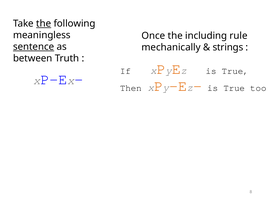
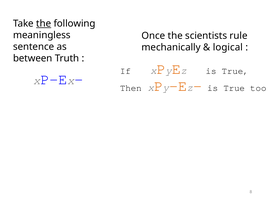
including: including -> scientists
sentence underline: present -> none
strings: strings -> logical
